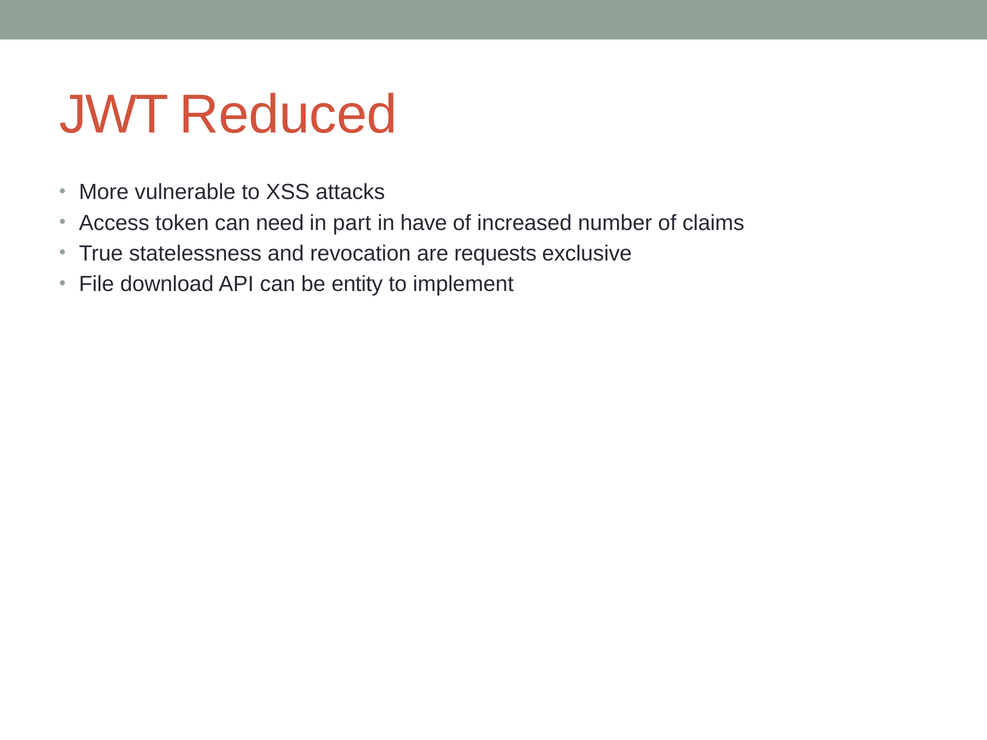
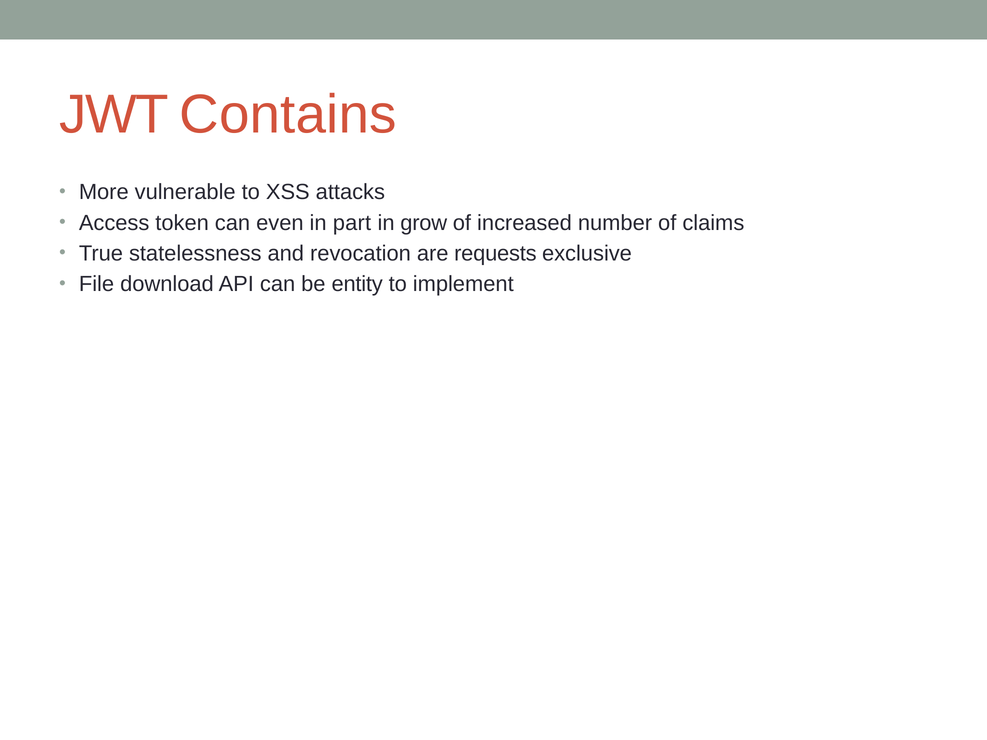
Reduced: Reduced -> Contains
need: need -> even
have: have -> grow
